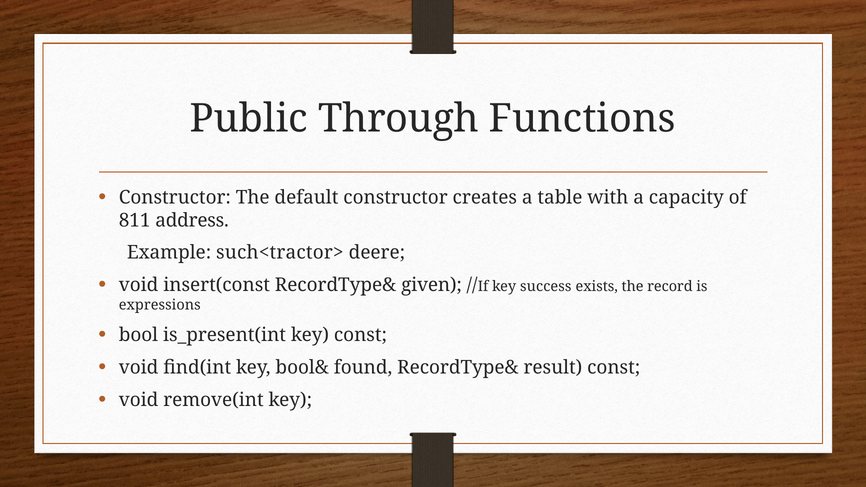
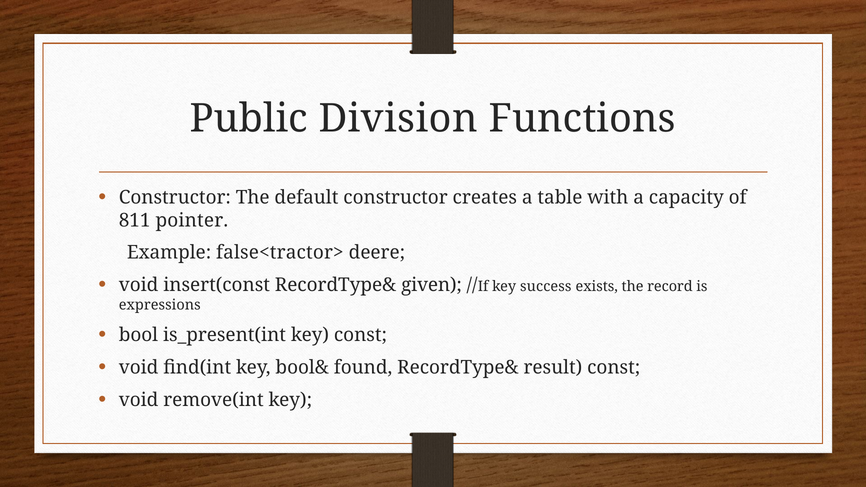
Through: Through -> Division
address: address -> pointer
such<tractor>: such<tractor> -> false<tractor>
